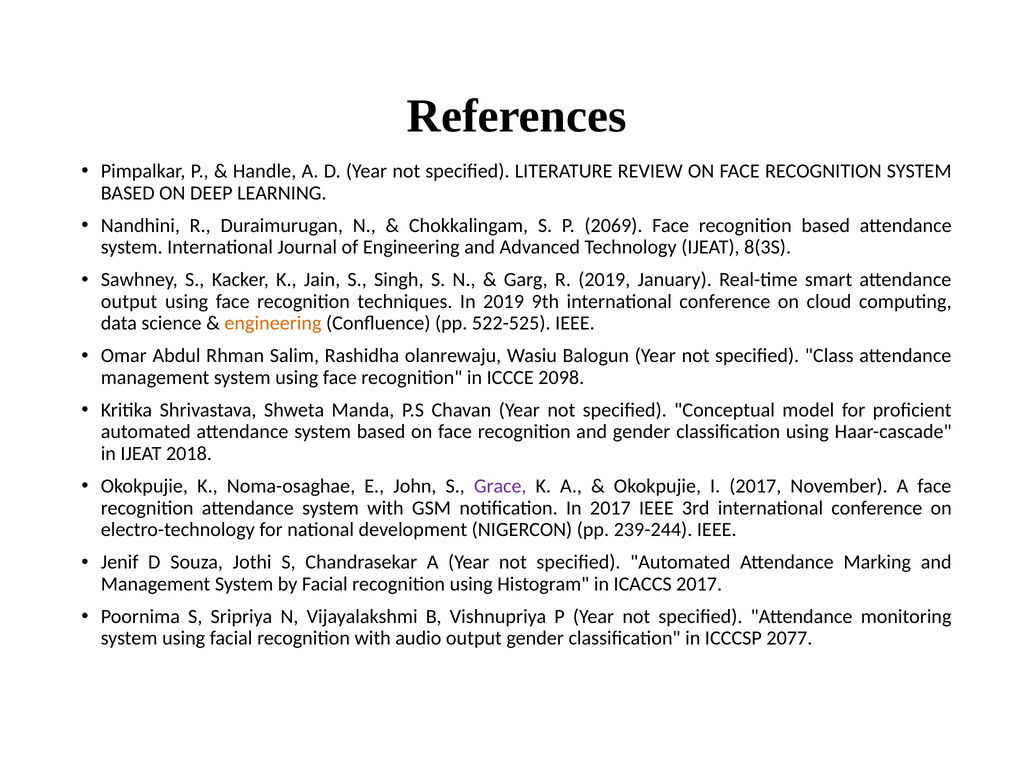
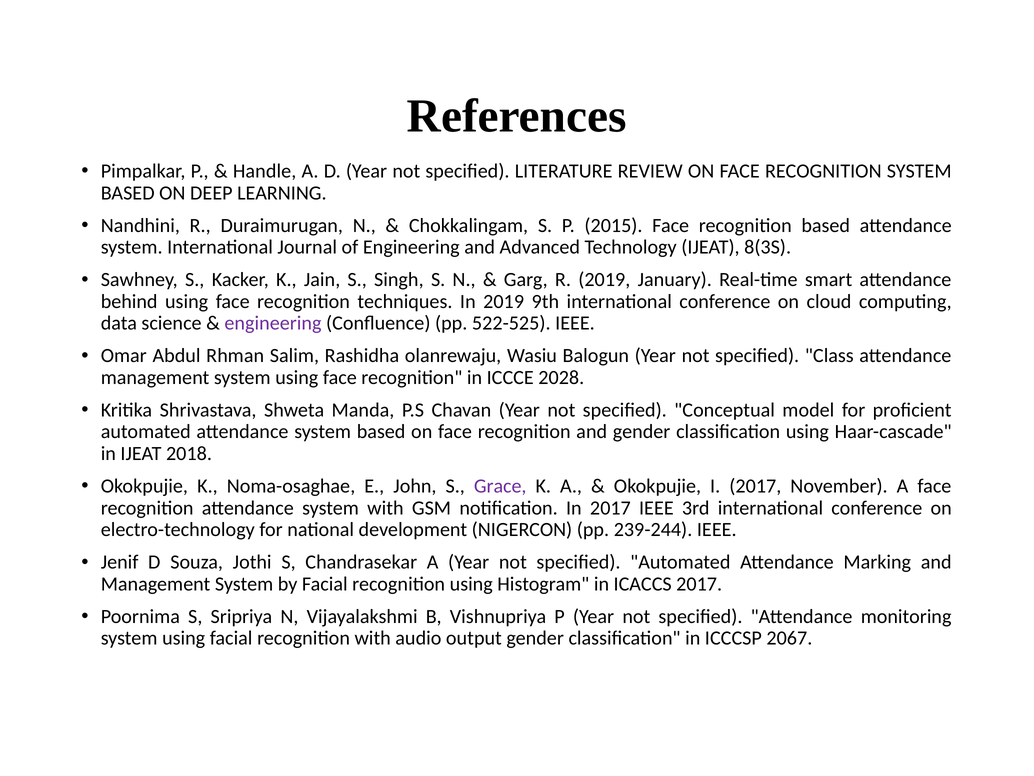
2069: 2069 -> 2015
output at (129, 301): output -> behind
engineering at (273, 323) colour: orange -> purple
2098: 2098 -> 2028
2077: 2077 -> 2067
